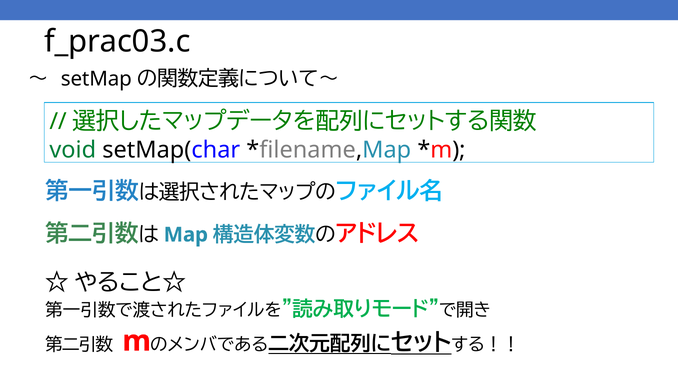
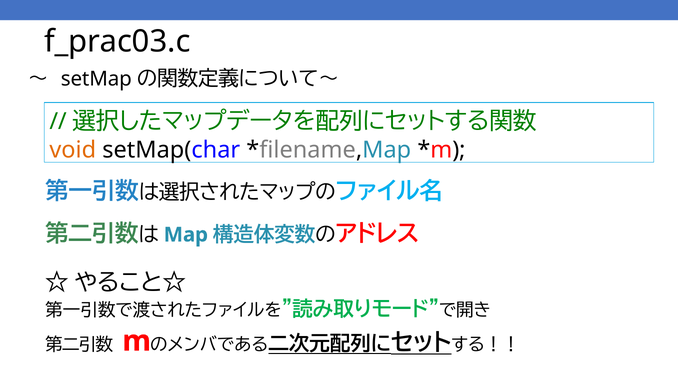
void colour: green -> orange
